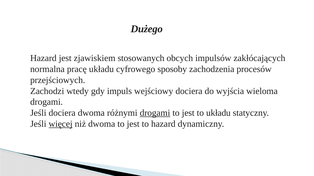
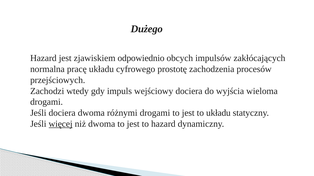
stosowanych: stosowanych -> odpowiednio
sposoby: sposoby -> prostotę
drogami at (155, 113) underline: present -> none
